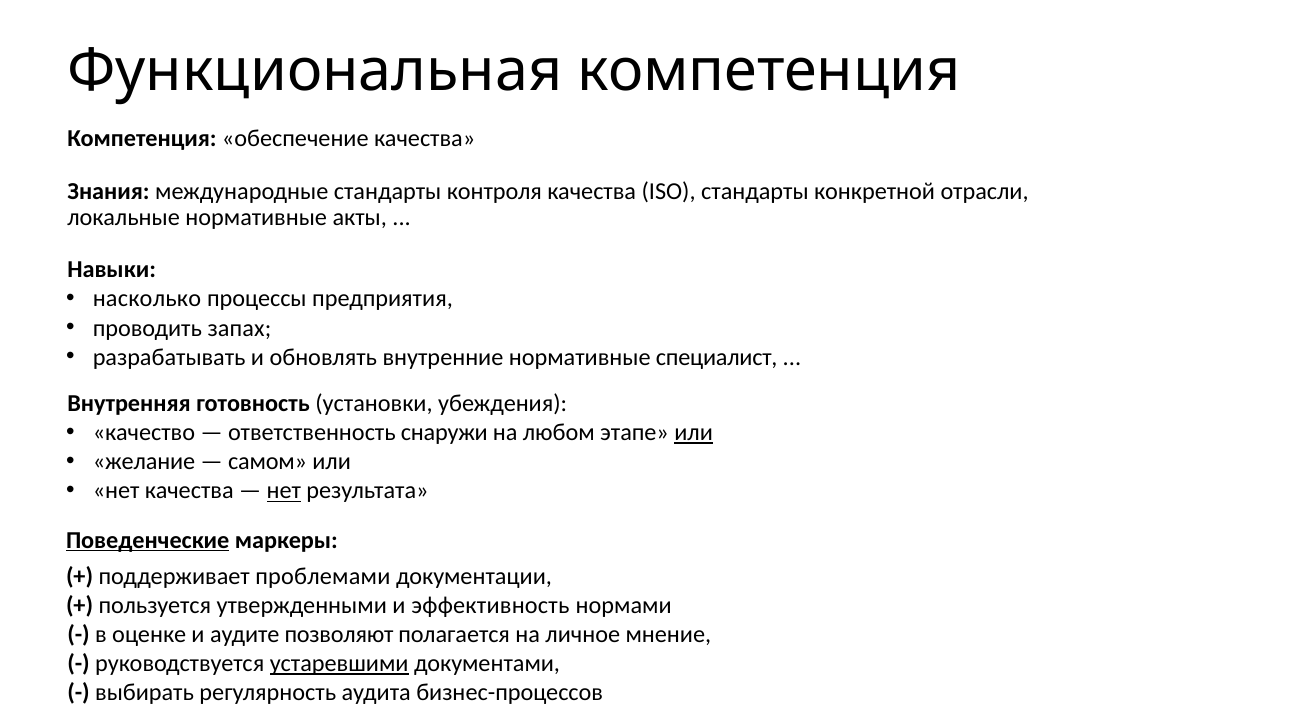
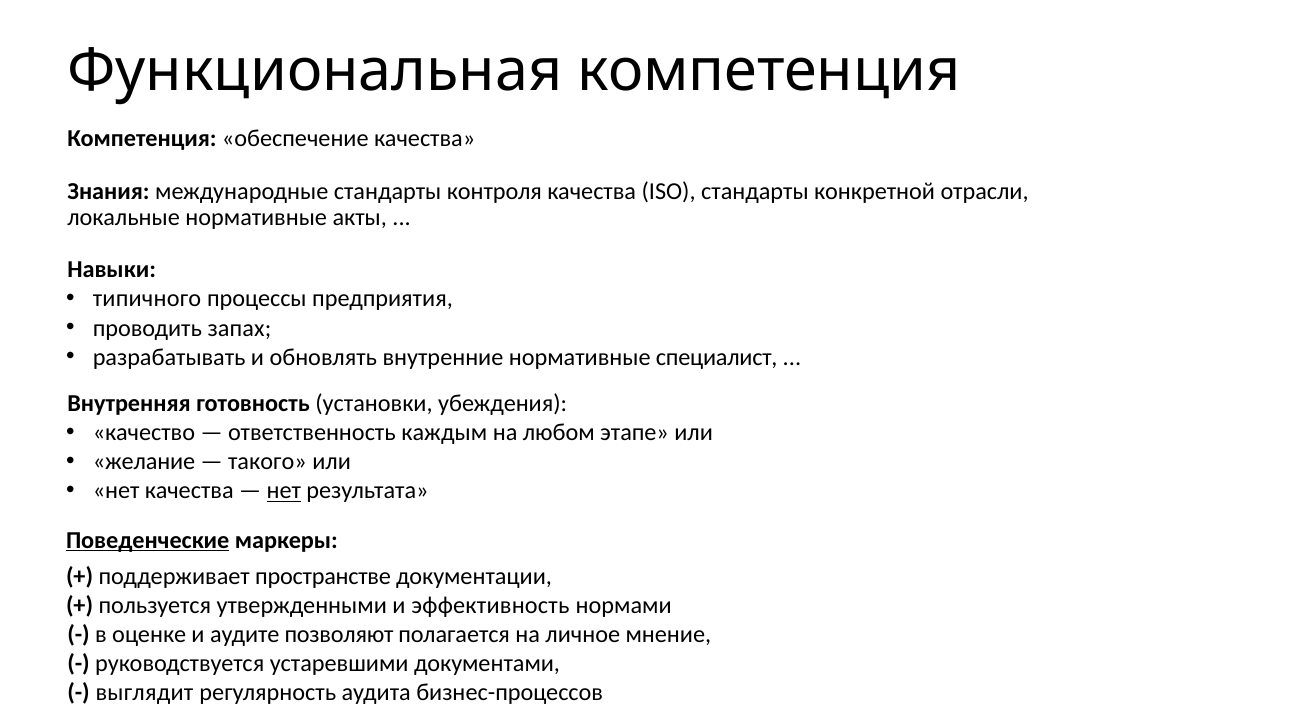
насколько: насколько -> типичного
снаружи: снаружи -> каждым
или at (694, 433) underline: present -> none
самом: самом -> такого
проблемами: проблемами -> пространстве
устаревшими underline: present -> none
выбирать: выбирать -> выглядит
